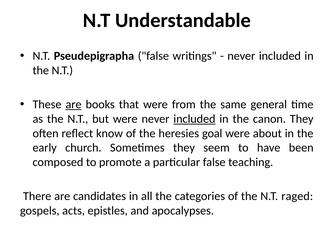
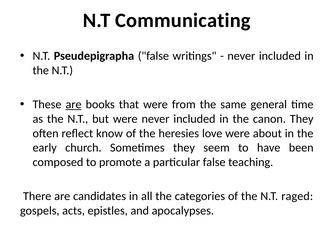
Understandable: Understandable -> Communicating
included at (194, 119) underline: present -> none
goal: goal -> love
